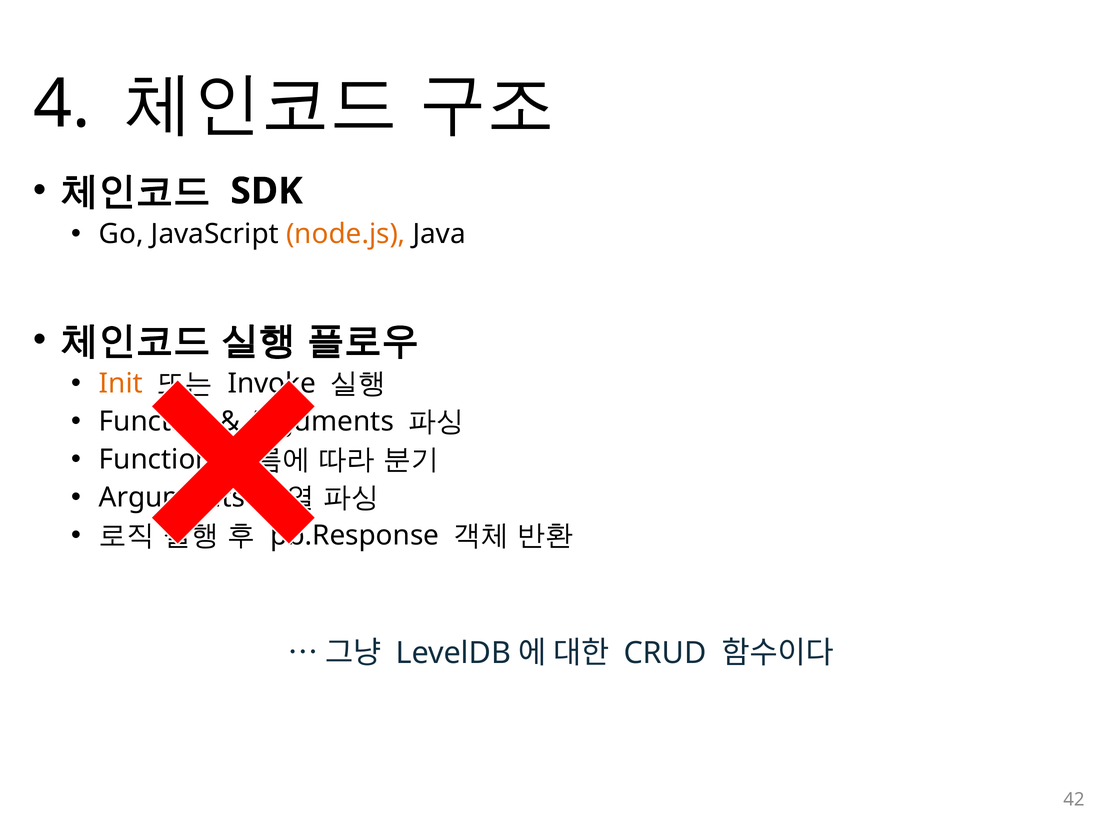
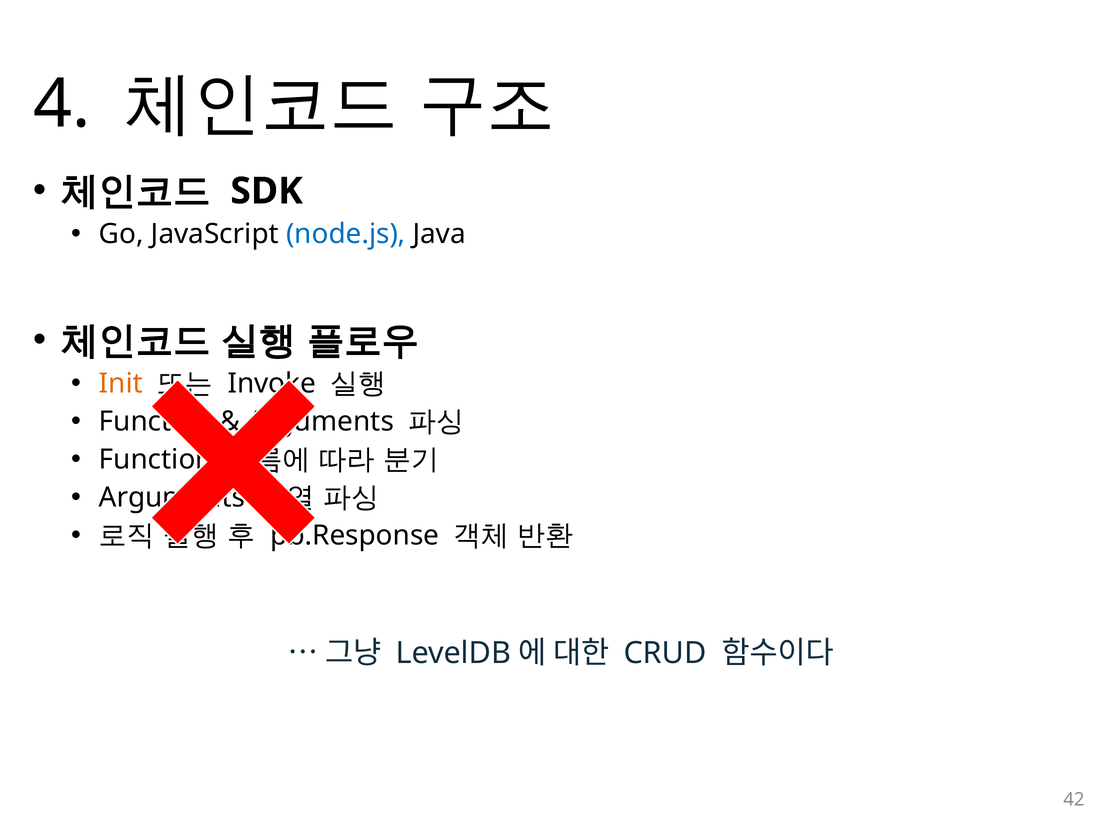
node.js colour: orange -> blue
